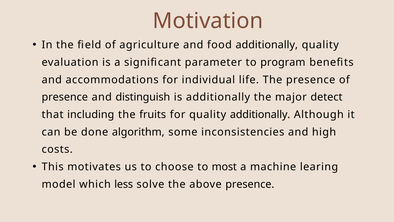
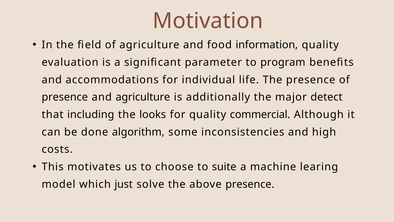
food additionally: additionally -> information
and distinguish: distinguish -> agriculture
fruits: fruits -> looks
quality additionally: additionally -> commercial
most: most -> suite
less: less -> just
